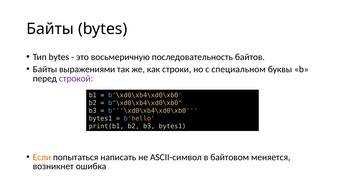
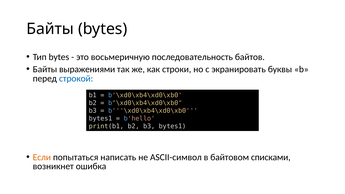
специальном: специальном -> экранировать
строкой colour: purple -> blue
меняется: меняется -> списками
